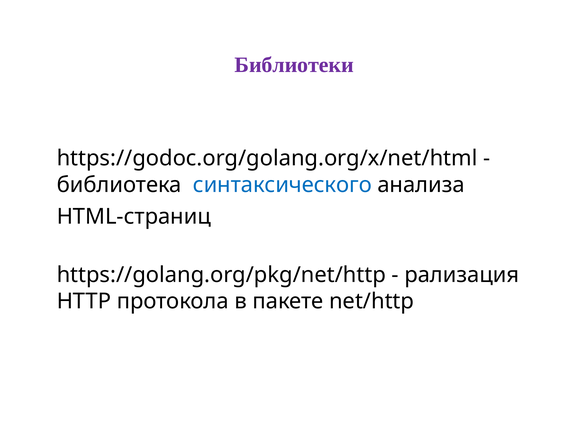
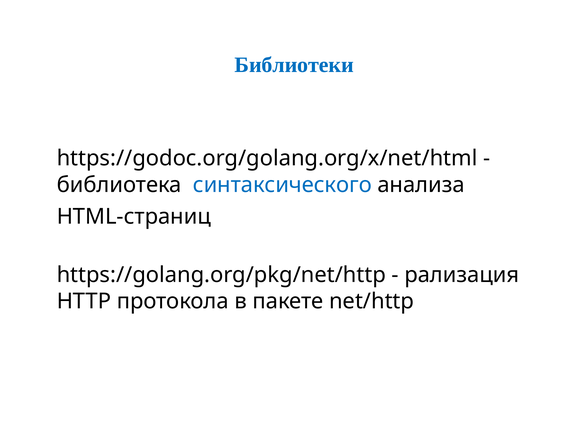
Библиотеки colour: purple -> blue
